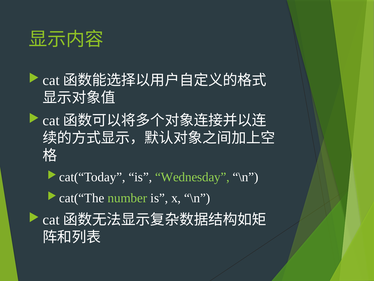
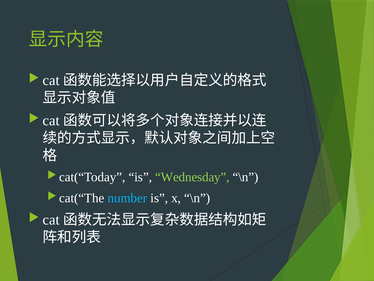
number colour: light green -> light blue
